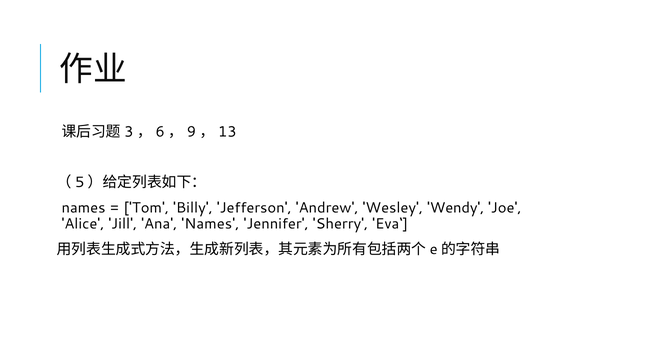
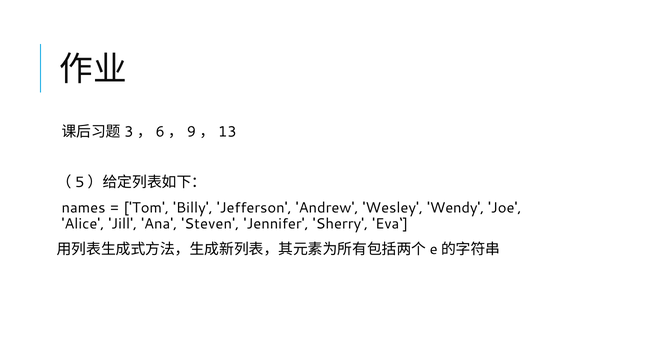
Ana Names: Names -> Steven
